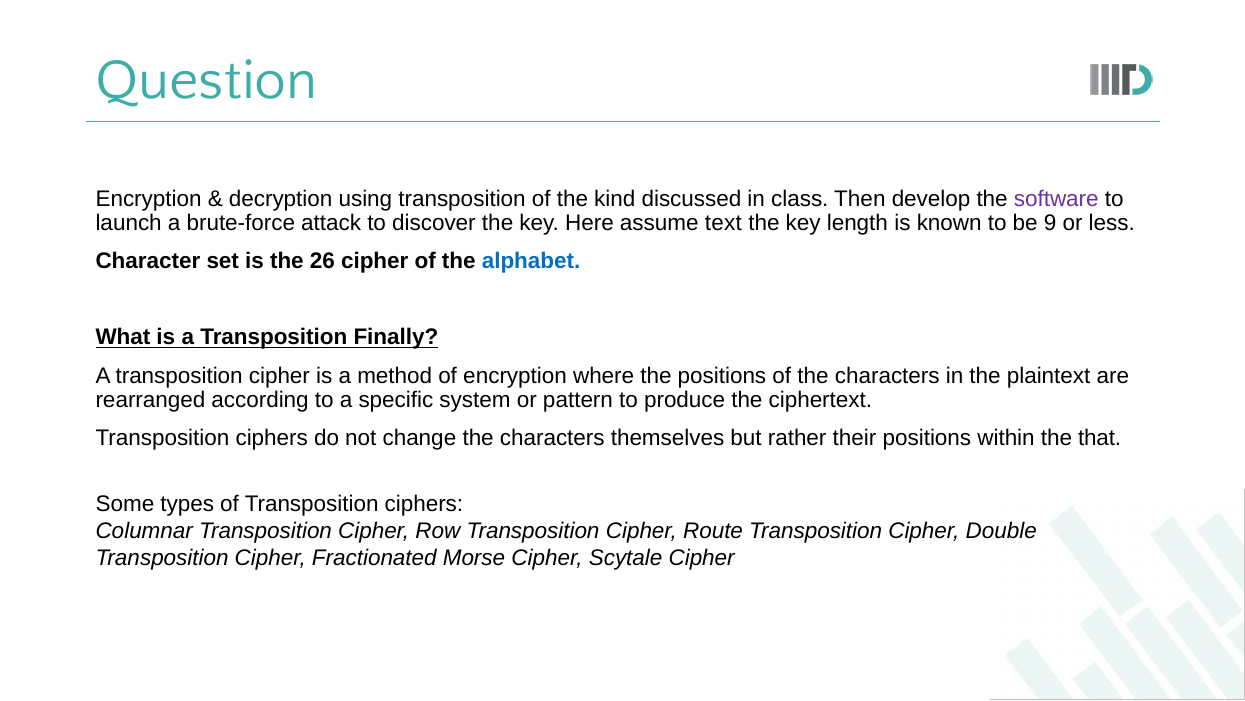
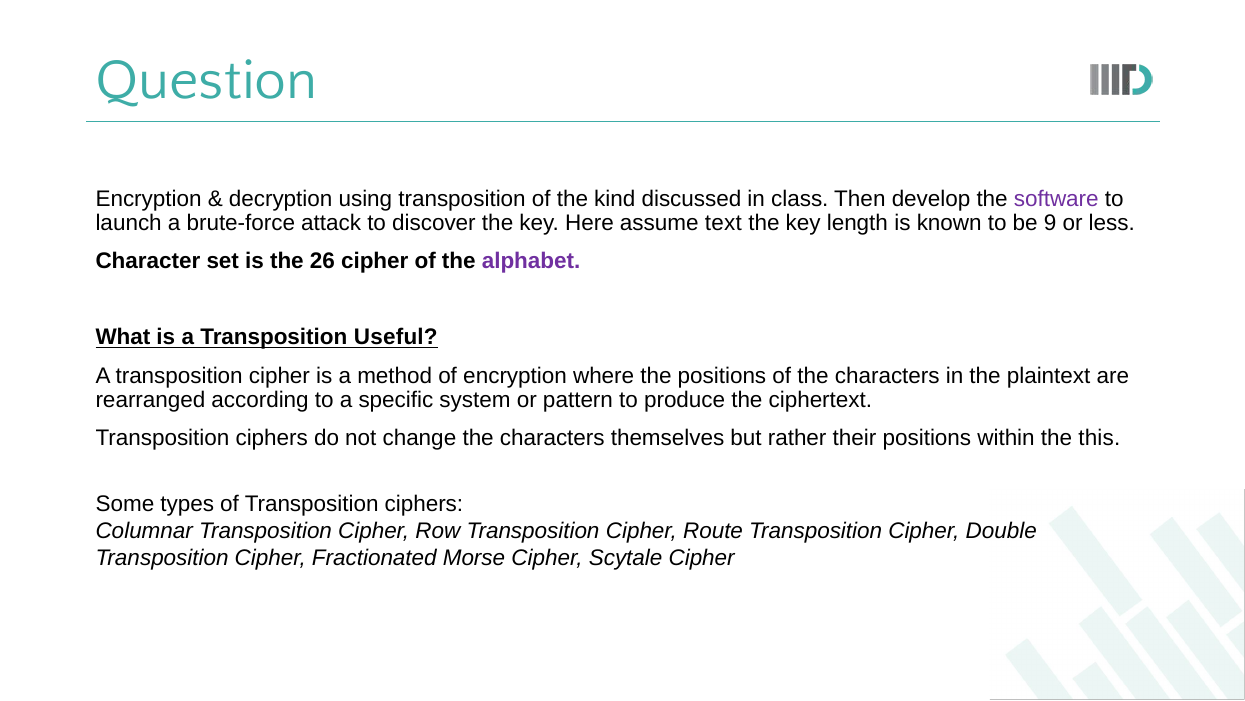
alphabet colour: blue -> purple
Finally: Finally -> Useful
that: that -> this
